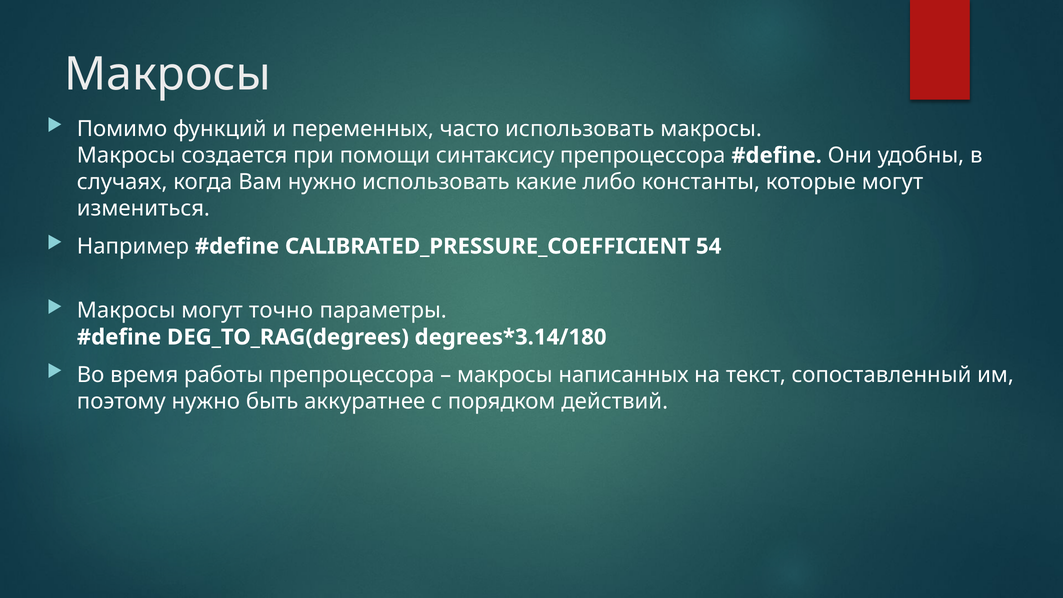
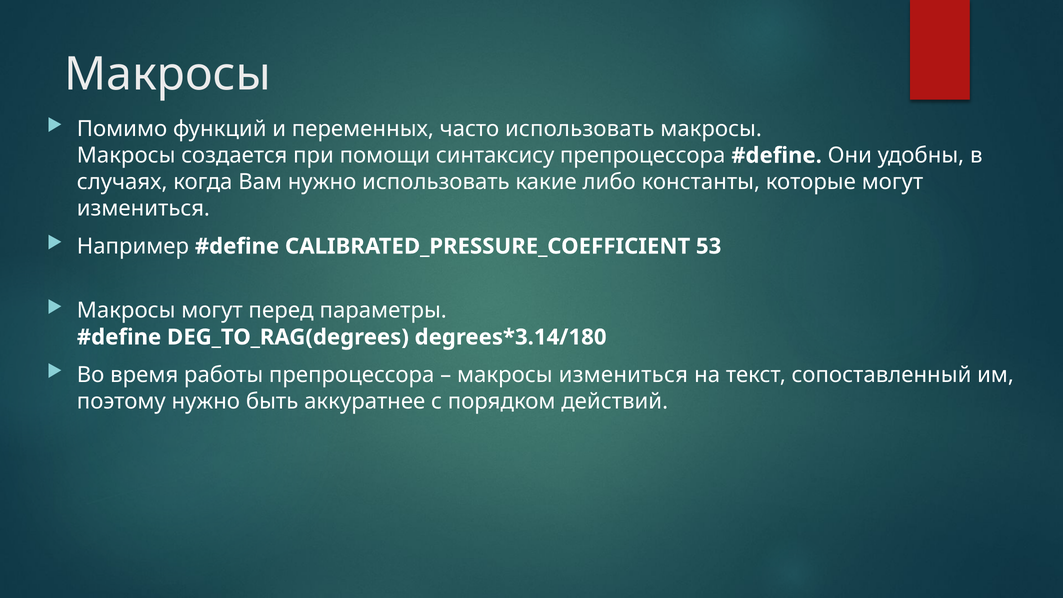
54: 54 -> 53
точно: точно -> перед
макросы написанных: написанных -> измениться
